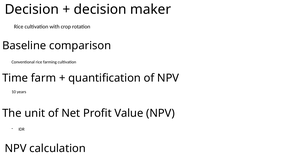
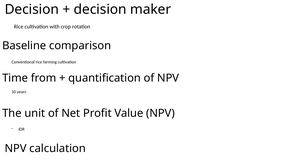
farm: farm -> from
